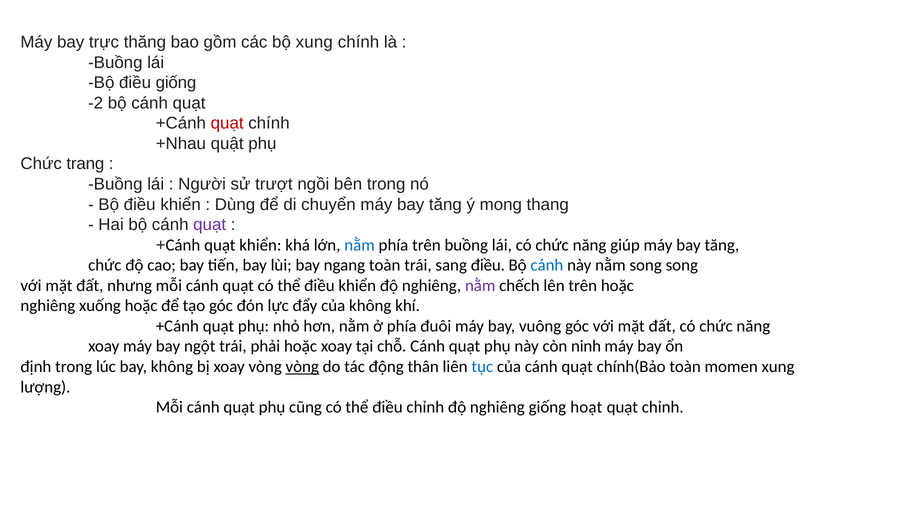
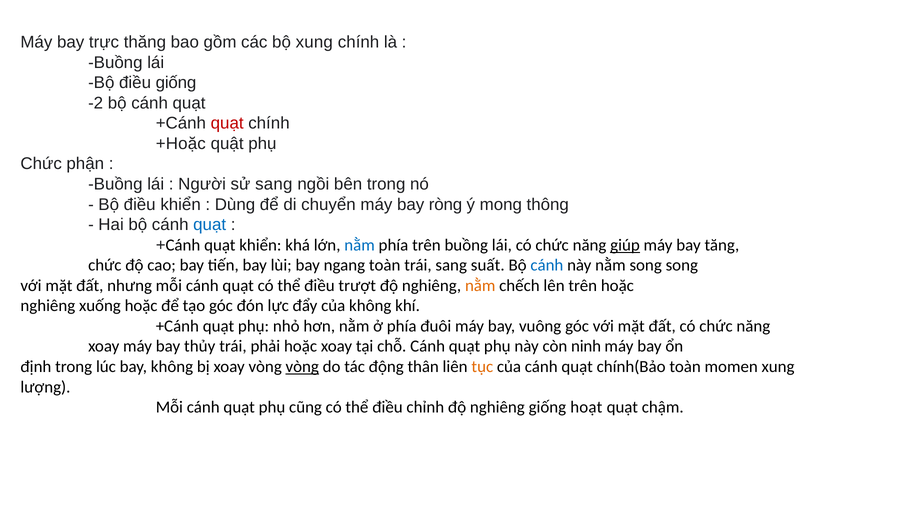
+Nhau: +Nhau -> +Hoặc
trang: trang -> phận
sử trượt: trượt -> sang
chuyển máy bay tăng: tăng -> ròng
thang: thang -> thông
quạt at (210, 225) colour: purple -> blue
giúp underline: none -> present
sang điều: điều -> suất
thể điều khiển: khiển -> trượt
nằm at (480, 286) colour: purple -> orange
ngột: ngột -> thủy
tục colour: blue -> orange
quạt chỉnh: chỉnh -> chậm
